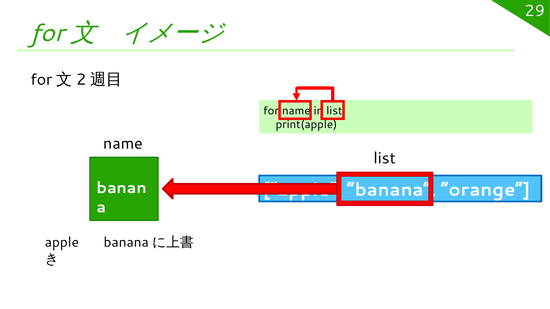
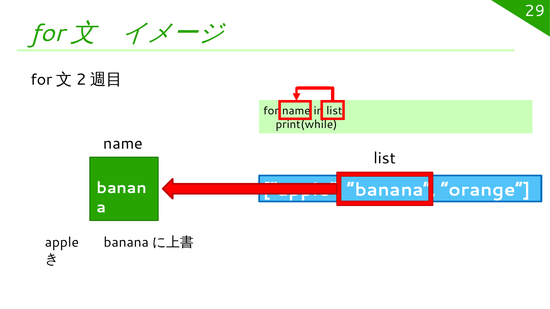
print(apple: print(apple -> print(while
